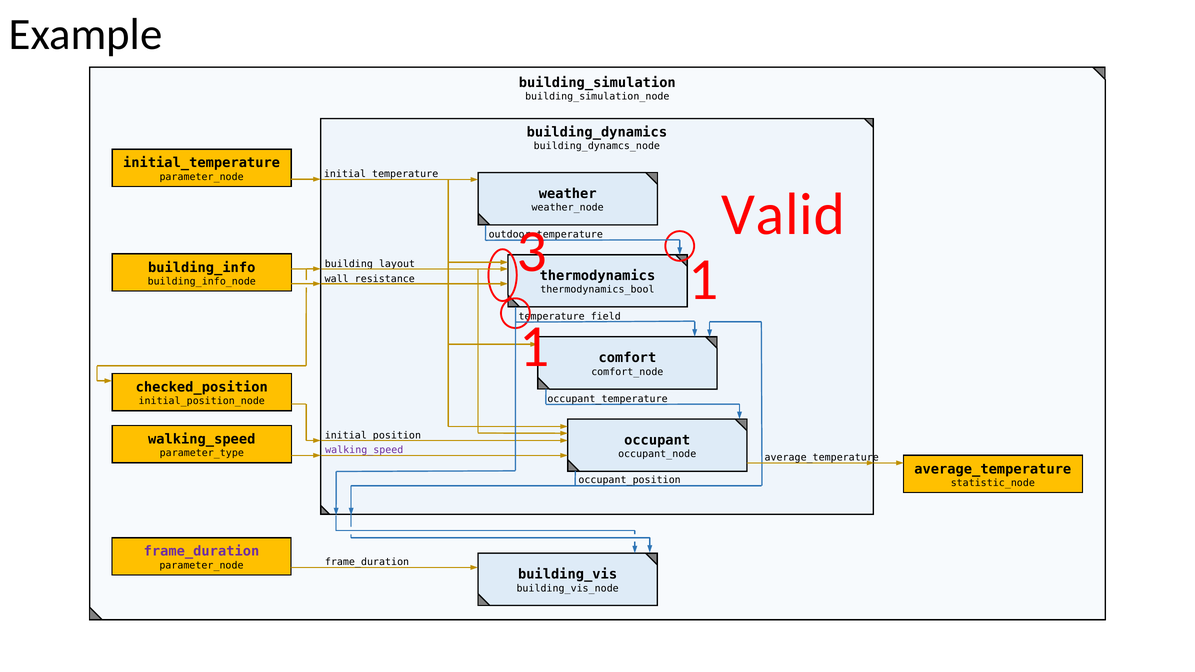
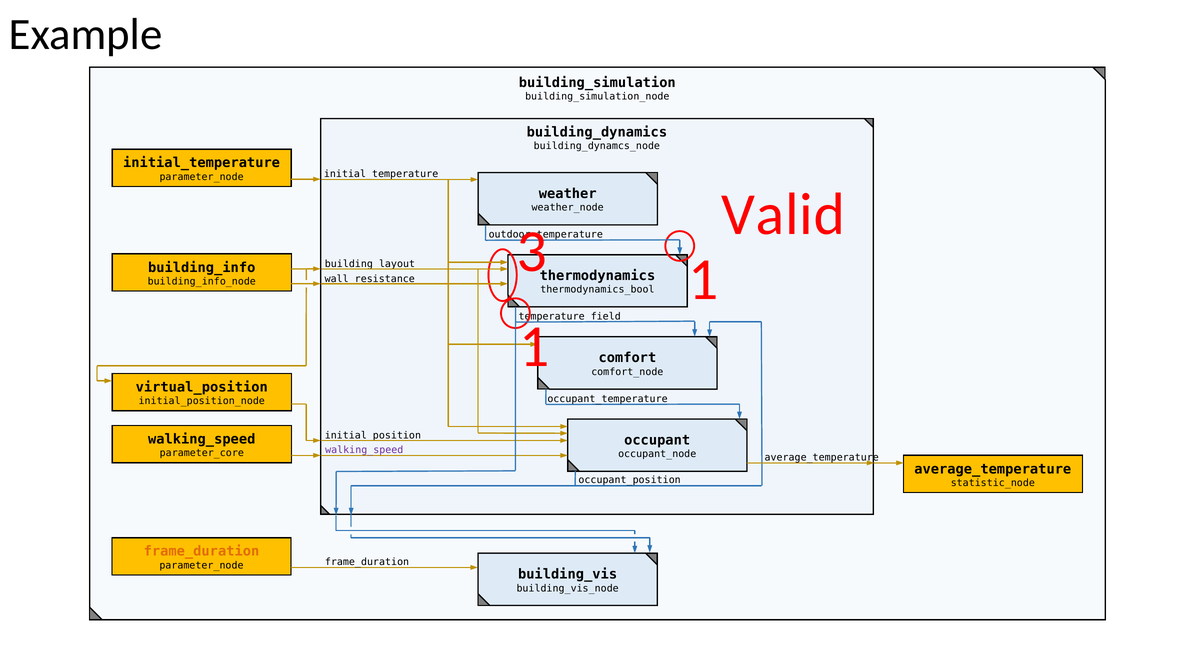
checked_position: checked_position -> virtual_position
parameter_type: parameter_type -> parameter_core
frame_duration at (201, 551) colour: purple -> orange
